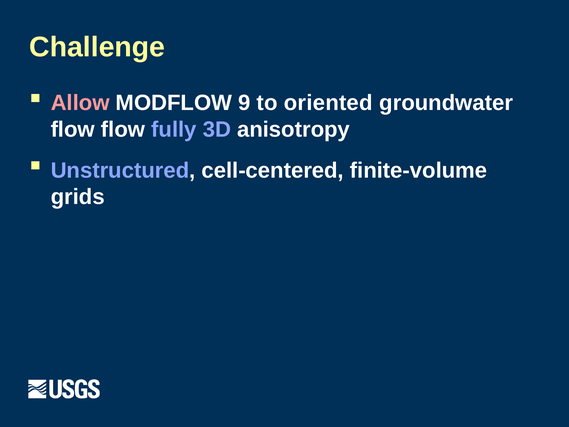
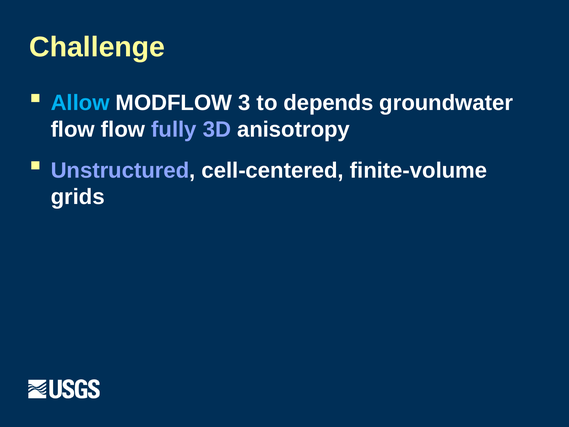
Allow colour: pink -> light blue
9: 9 -> 3
oriented: oriented -> depends
